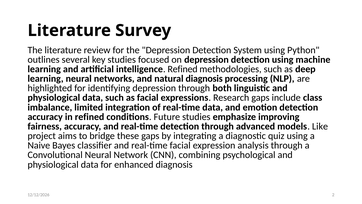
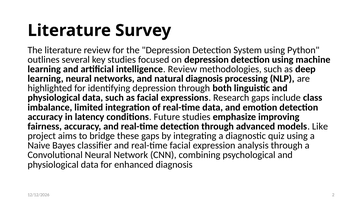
intelligence Refined: Refined -> Review
in refined: refined -> latency
